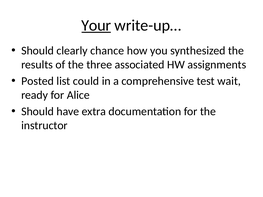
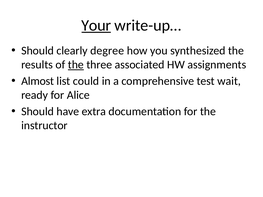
chance: chance -> degree
the at (76, 65) underline: none -> present
Posted: Posted -> Almost
